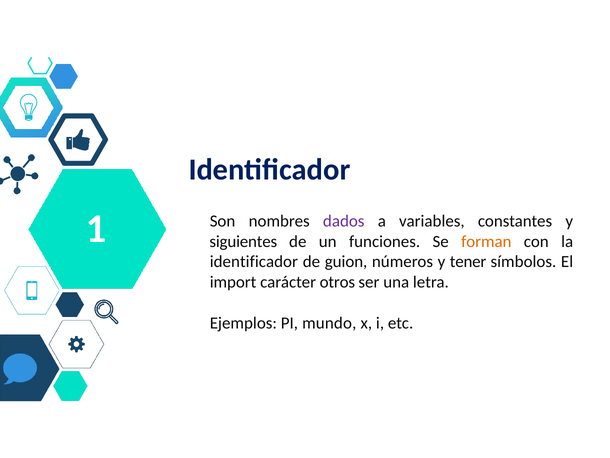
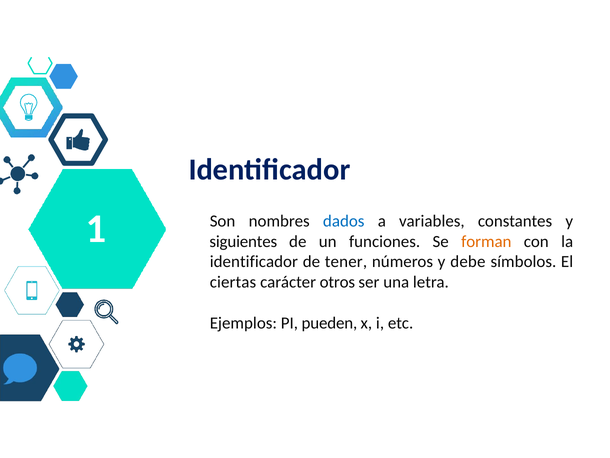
dados colour: purple -> blue
guion: guion -> tener
tener: tener -> debe
import: import -> ciertas
mundo: mundo -> pueden
